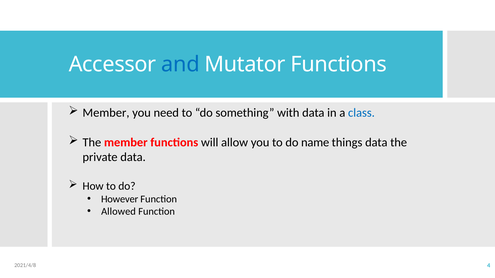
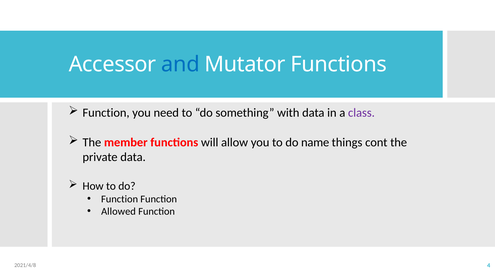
Member at (106, 113): Member -> Function
class colour: blue -> purple
things data: data -> cont
However at (120, 199): However -> Function
